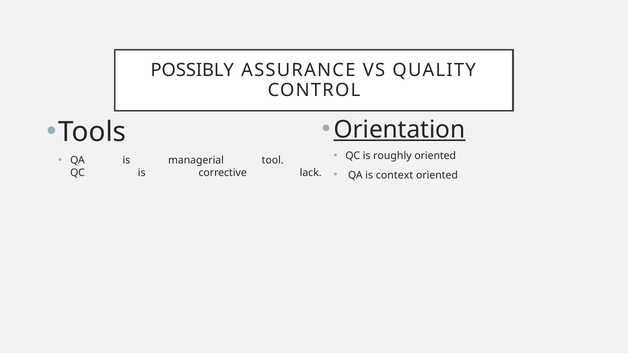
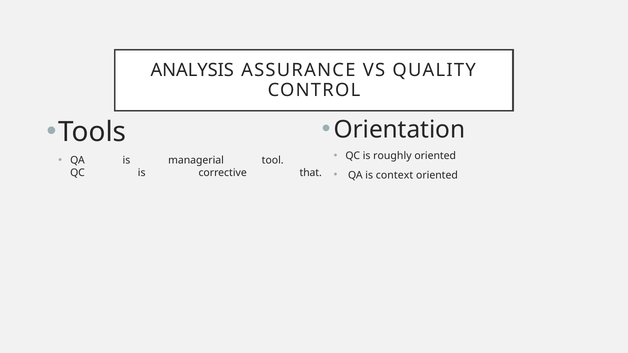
POSSIBLY: POSSIBLY -> ANALYSIS
Orientation underline: present -> none
lack: lack -> that
